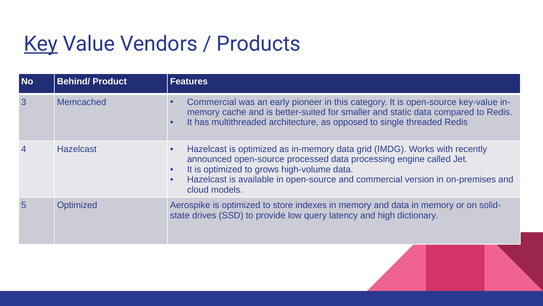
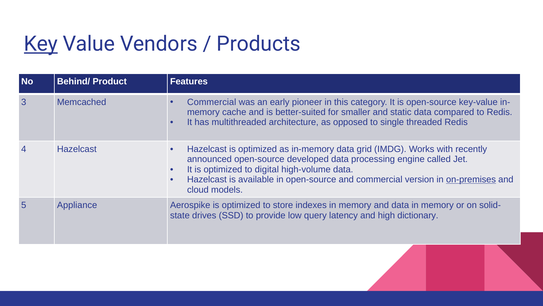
processed: processed -> developed
grows: grows -> digital
on-premises underline: none -> present
5 Optimized: Optimized -> Appliance
